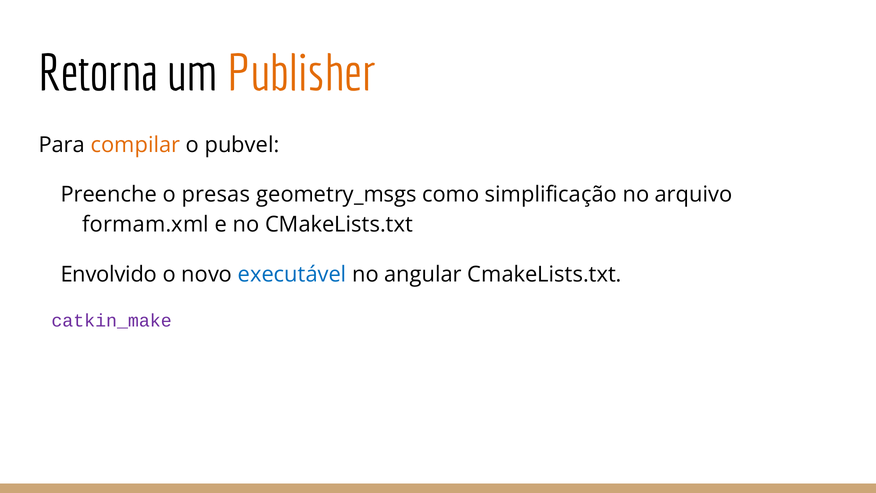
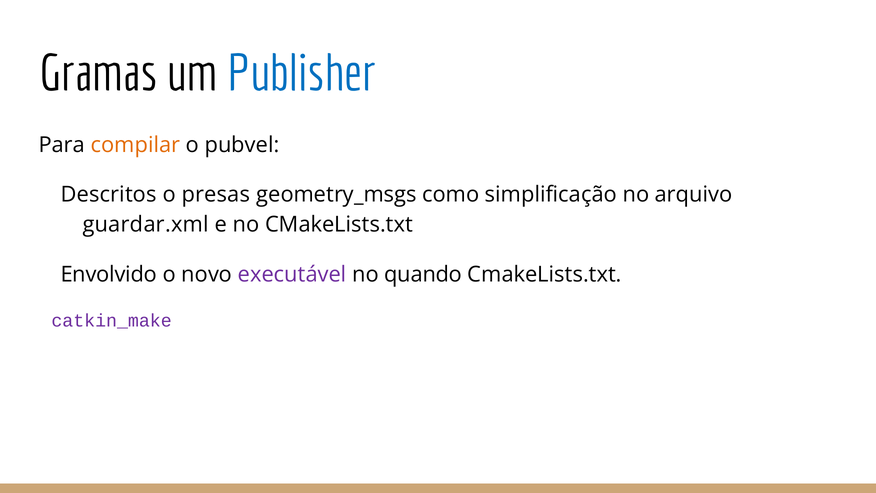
Retorna: Retorna -> Gramas
Publisher colour: orange -> blue
Preenche: Preenche -> Descritos
formam.xml: formam.xml -> guardar.xml
executável colour: blue -> purple
angular: angular -> quando
